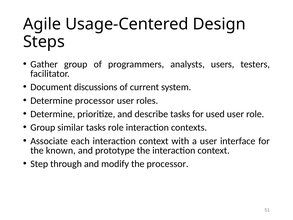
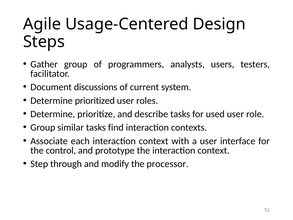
Determine processor: processor -> prioritized
tasks role: role -> find
known: known -> control
